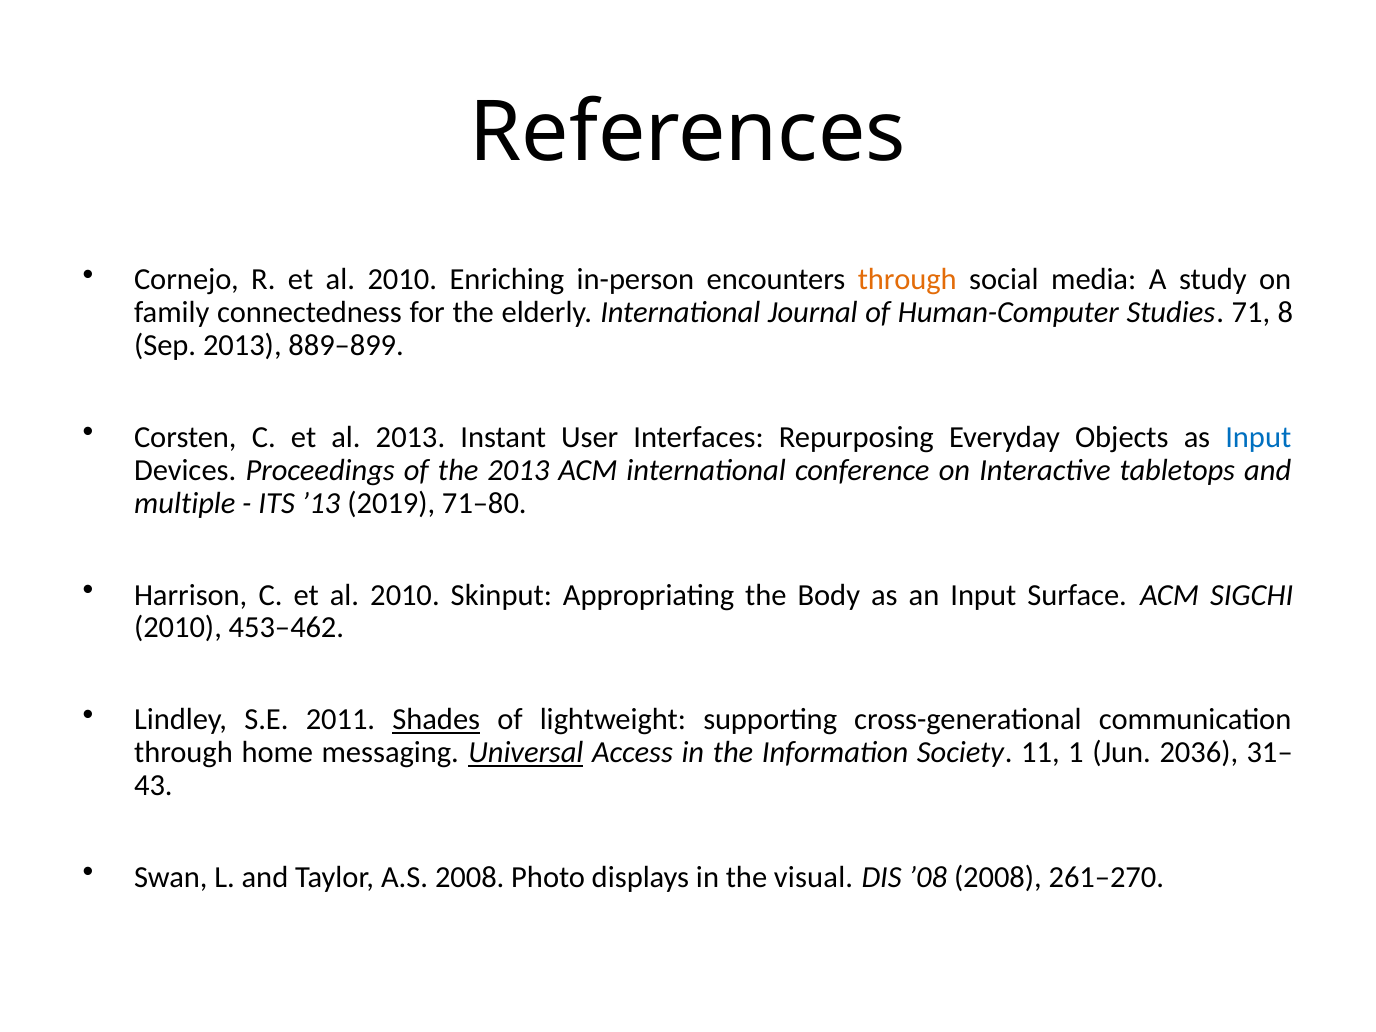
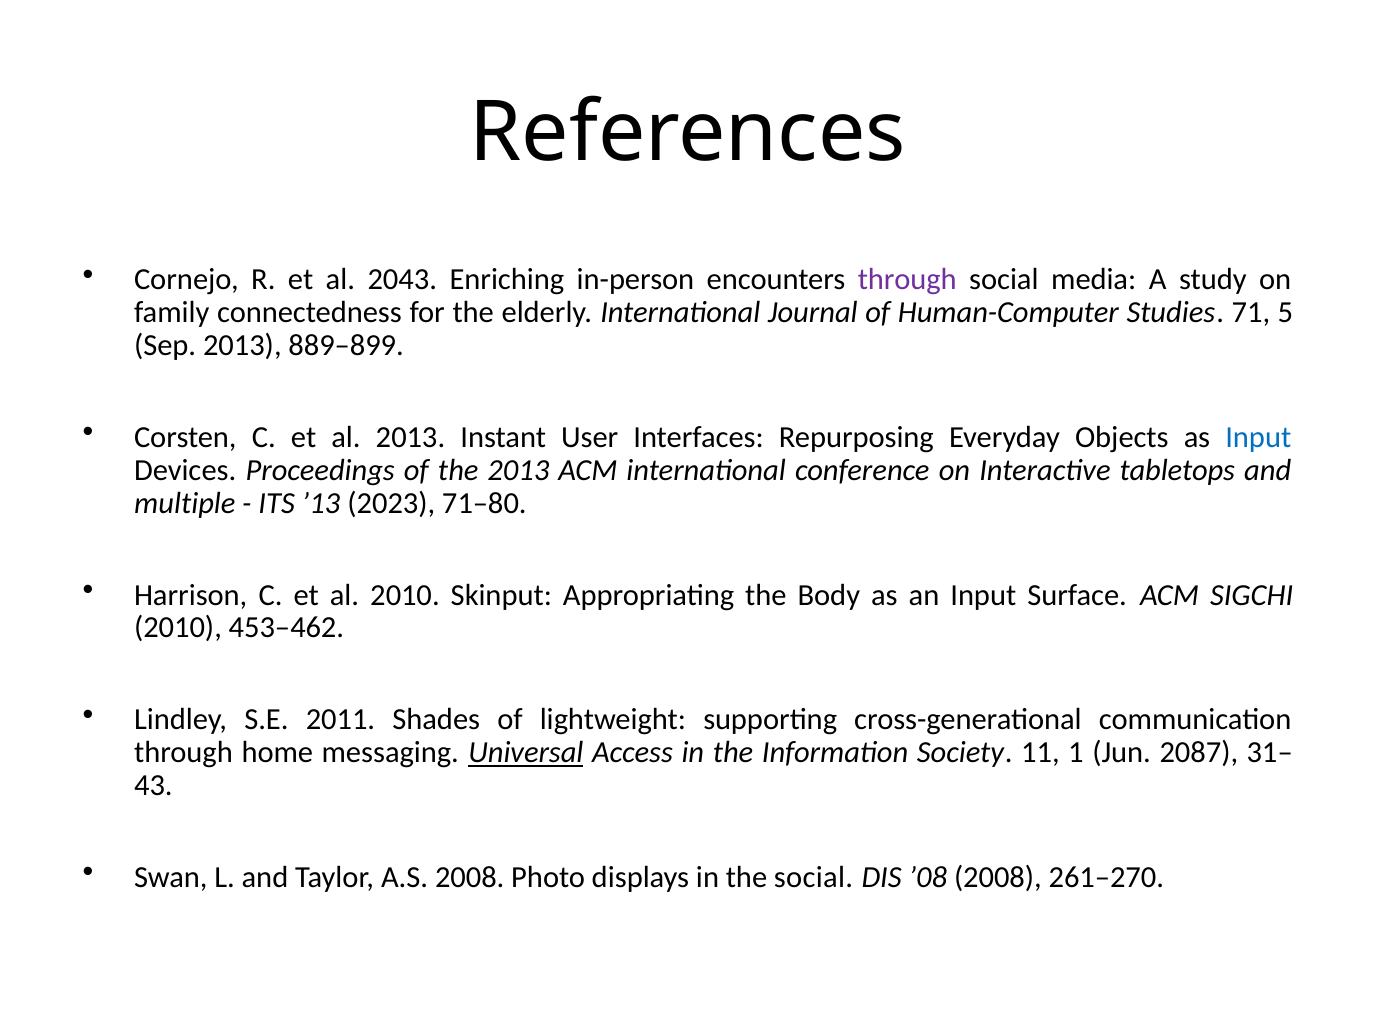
R et al 2010: 2010 -> 2043
through at (907, 280) colour: orange -> purple
8: 8 -> 5
2019: 2019 -> 2023
Shades underline: present -> none
2036: 2036 -> 2087
the visual: visual -> social
